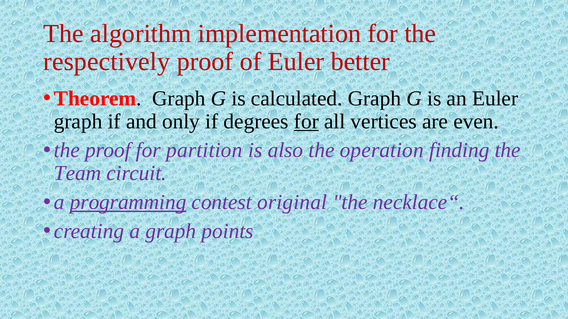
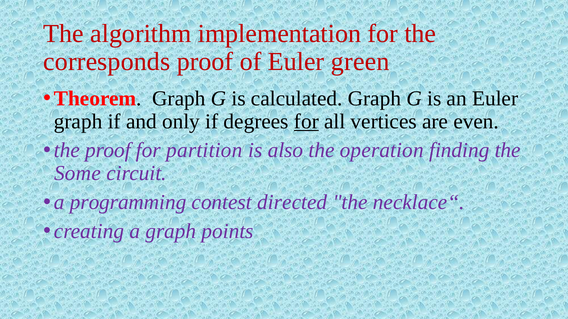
respectively: respectively -> corresponds
better: better -> green
Team: Team -> Some
programming underline: present -> none
original: original -> directed
